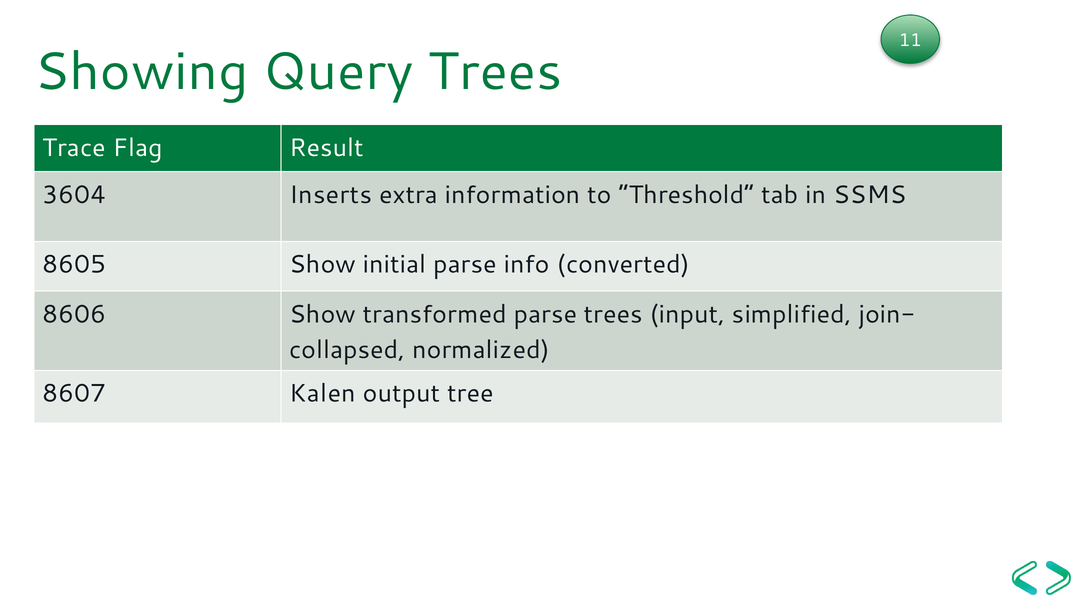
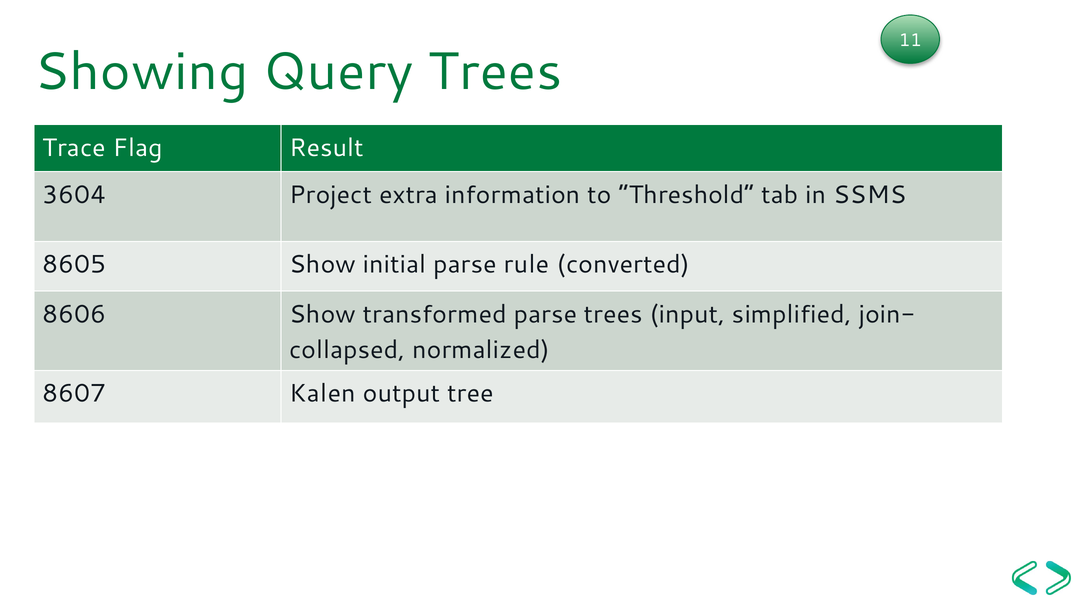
Inserts: Inserts -> Project
info: info -> rule
